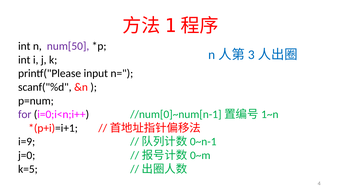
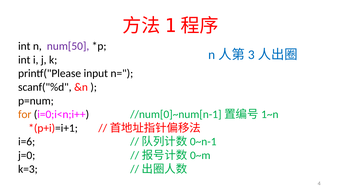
for colour: purple -> orange
i=9: i=9 -> i=6
k=5: k=5 -> k=3
